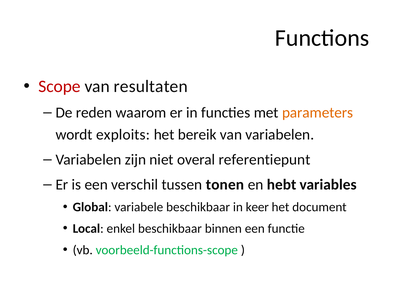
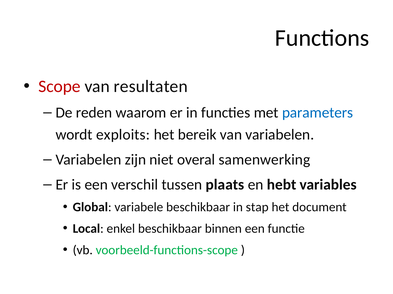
parameters colour: orange -> blue
referentiepunt: referentiepunt -> samenwerking
tonen: tonen -> plaats
keer: keer -> stap
